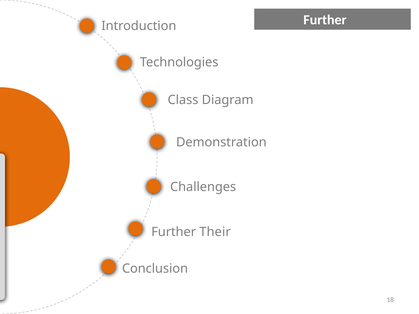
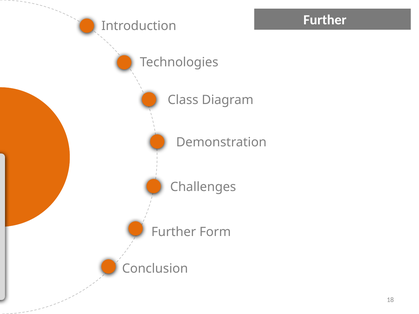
Their: Their -> Form
